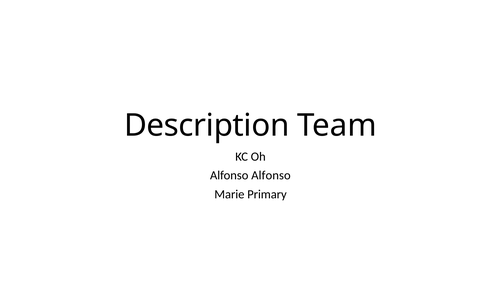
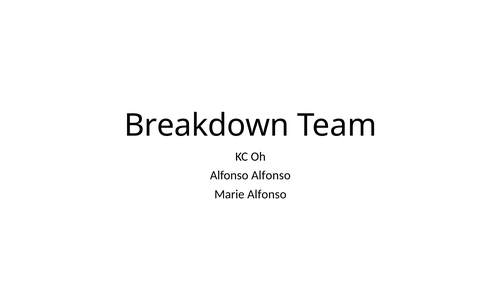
Description: Description -> Breakdown
Marie Primary: Primary -> Alfonso
